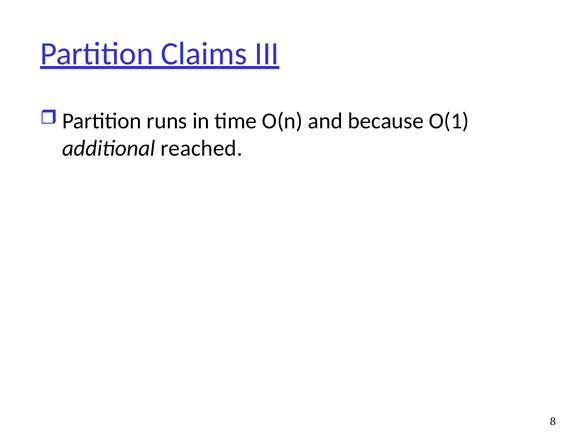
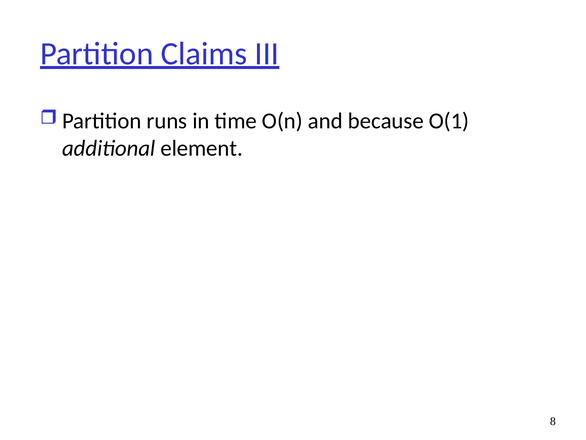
reached: reached -> element
